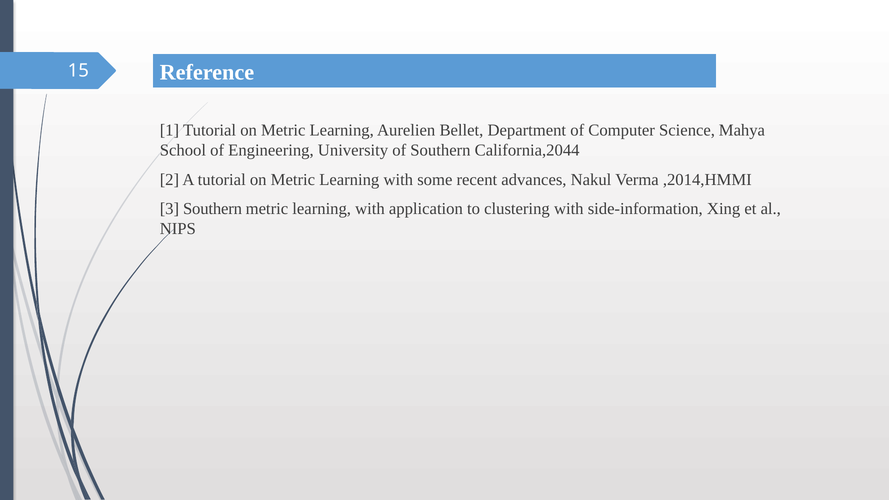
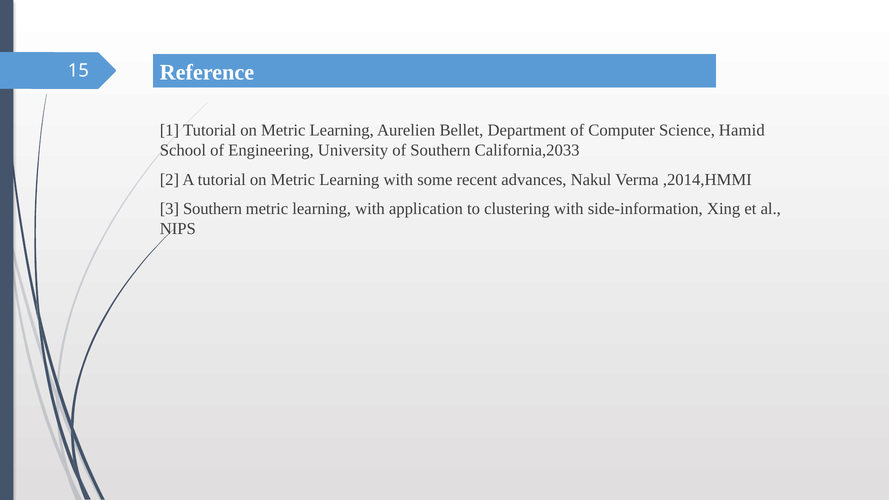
Mahya: Mahya -> Hamid
California,2044: California,2044 -> California,2033
